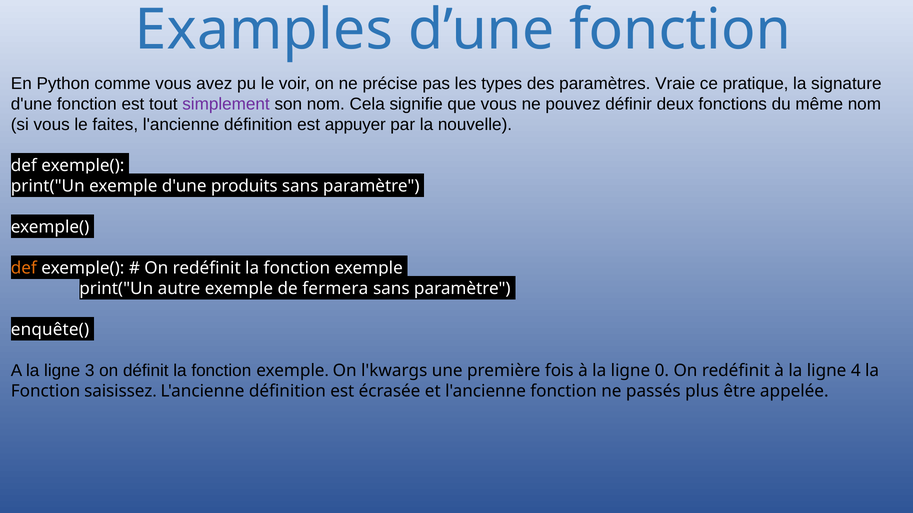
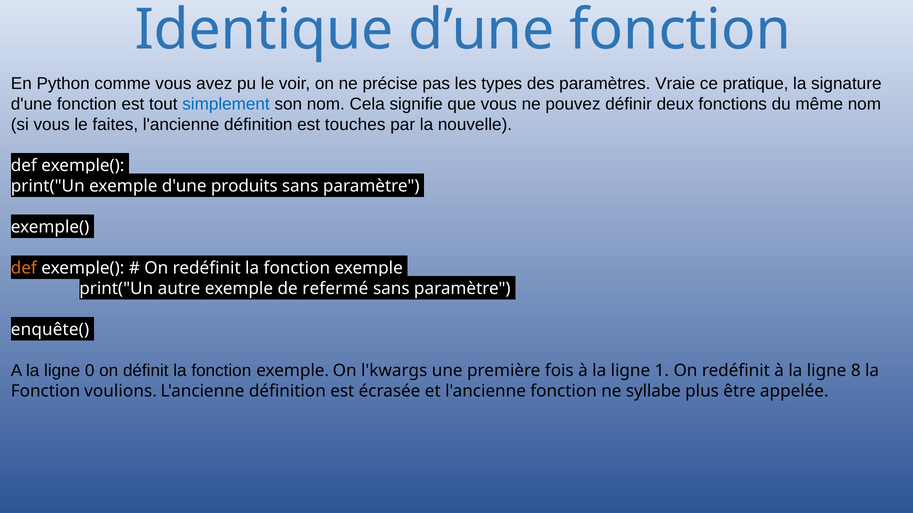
Examples: Examples -> Identique
simplement colour: purple -> blue
appuyer: appuyer -> touches
fermera: fermera -> refermé
3: 3 -> 0
0: 0 -> 1
4: 4 -> 8
saisissez: saisissez -> voulions
passés: passés -> syllabe
